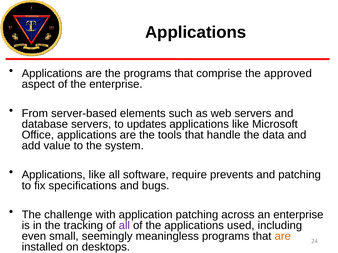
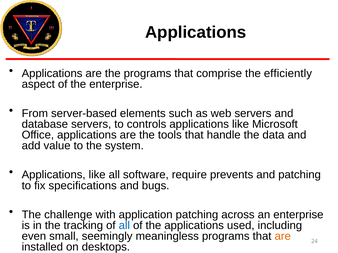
approved: approved -> efficiently
updates: updates -> controls
all at (124, 226) colour: purple -> blue
